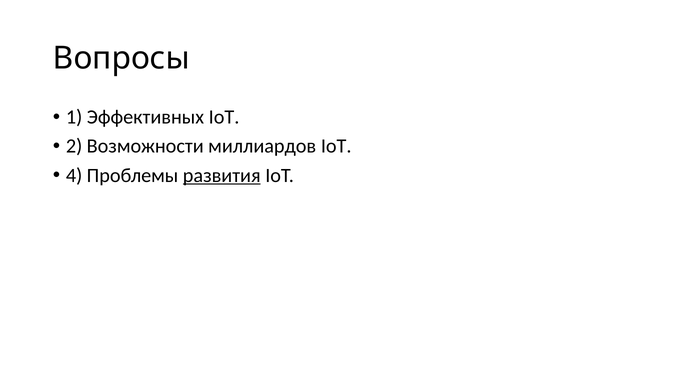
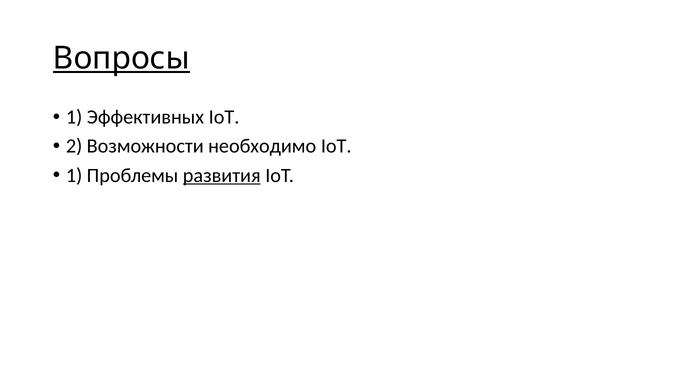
Вопросы underline: none -> present
миллиардов: миллиардов -> необходимо
4 at (74, 176): 4 -> 1
